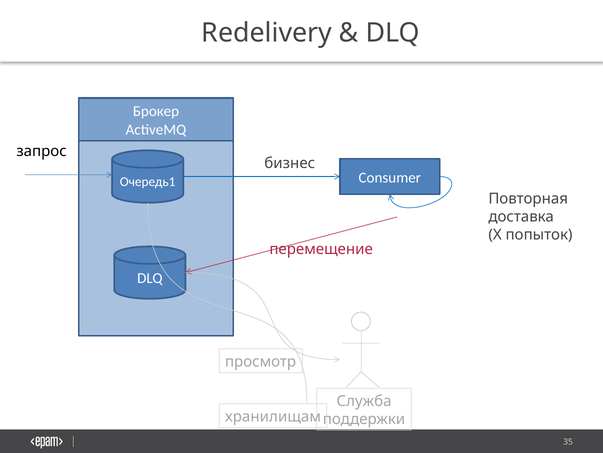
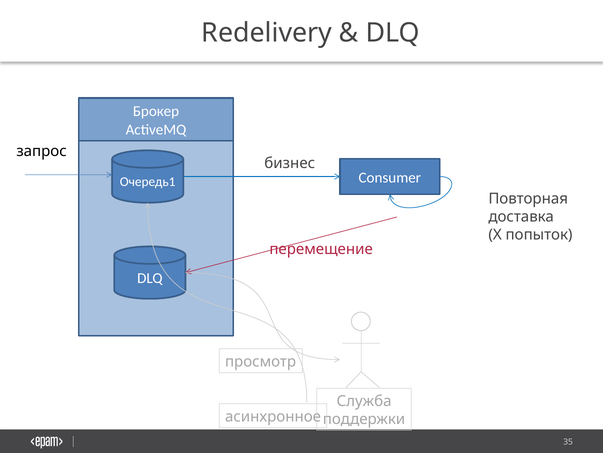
хранилищам: хранилищам -> асинхронное
